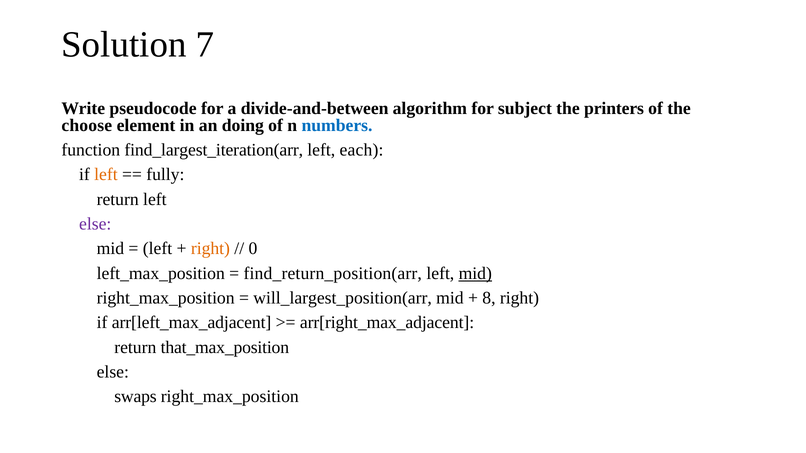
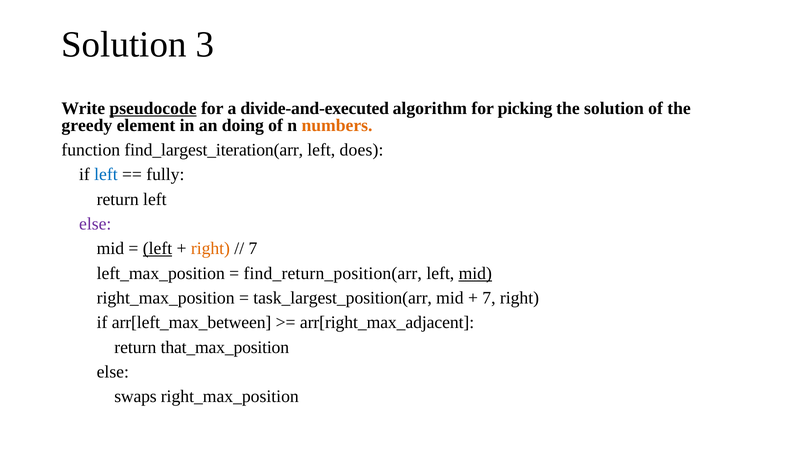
7: 7 -> 3
pseudocode underline: none -> present
divide-and-between: divide-and-between -> divide-and-executed
subject: subject -> picking
the printers: printers -> solution
choose: choose -> greedy
numbers colour: blue -> orange
each: each -> does
left at (106, 175) colour: orange -> blue
left at (157, 249) underline: none -> present
0 at (253, 249): 0 -> 7
will_largest_position(arr: will_largest_position(arr -> task_largest_position(arr
8 at (489, 298): 8 -> 7
arr[left_max_adjacent: arr[left_max_adjacent -> arr[left_max_between
